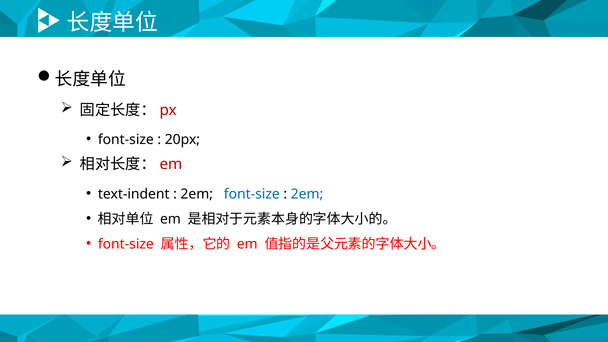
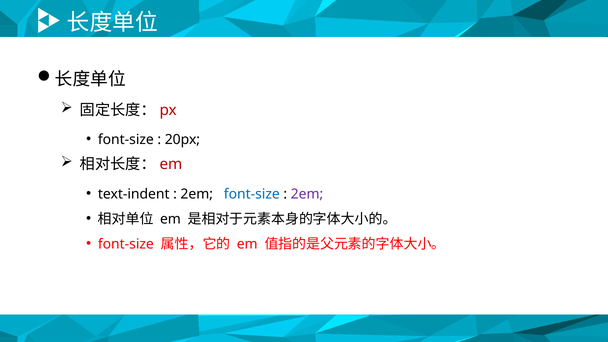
2em at (307, 194) colour: blue -> purple
